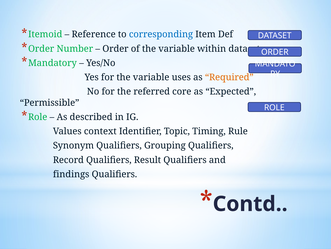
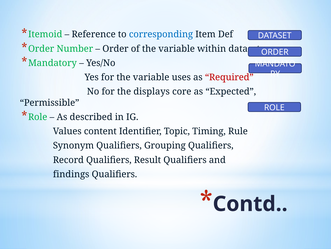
Required colour: orange -> red
referred: referred -> displays
context: context -> content
